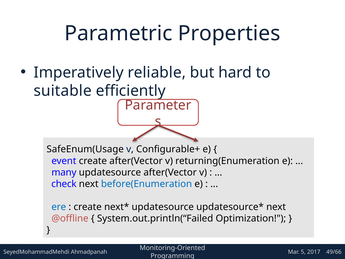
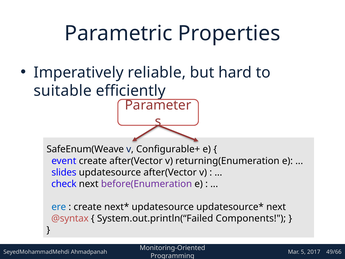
SafeEnum(Usage: SafeEnum(Usage -> SafeEnum(Weave
many: many -> slides
before(Enumeration colour: blue -> purple
@offline: @offline -> @syntax
Optimization: Optimization -> Components
